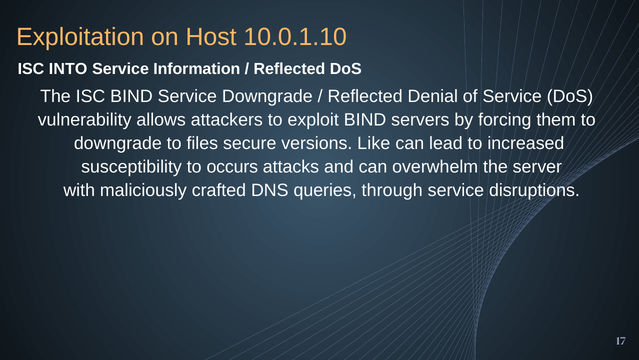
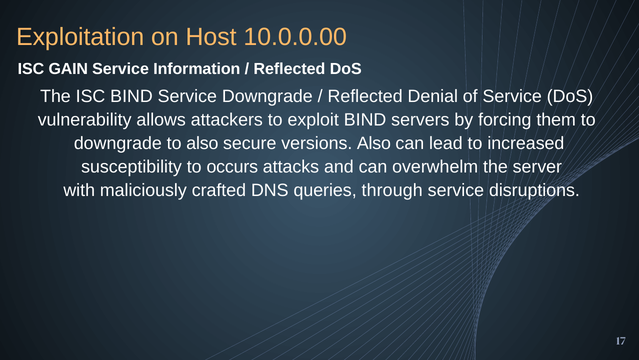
10.0.1.10: 10.0.1.10 -> 10.0.0.00
INTO: INTO -> GAIN
to files: files -> also
versions Like: Like -> Also
